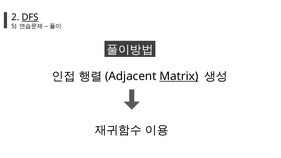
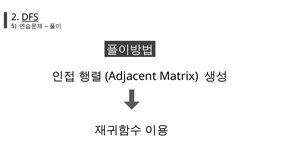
Matrix underline: present -> none
